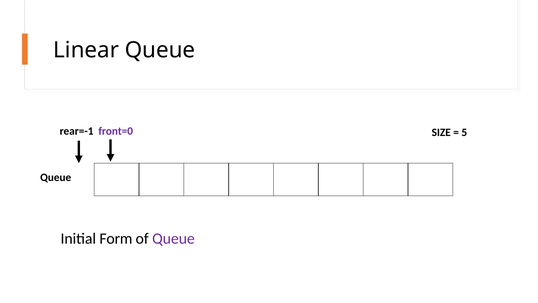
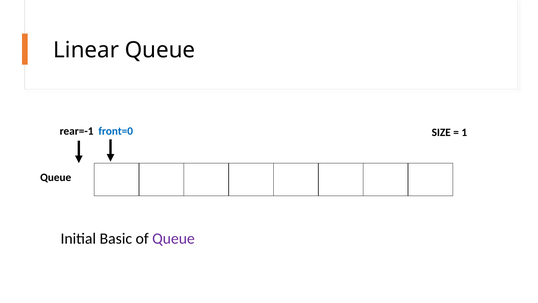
front=0 colour: purple -> blue
5: 5 -> 1
Form: Form -> Basic
